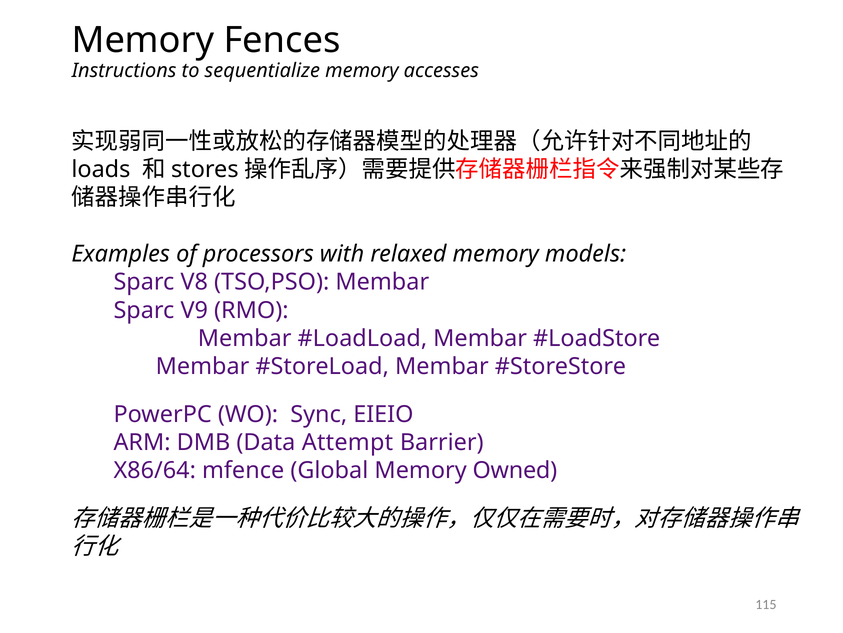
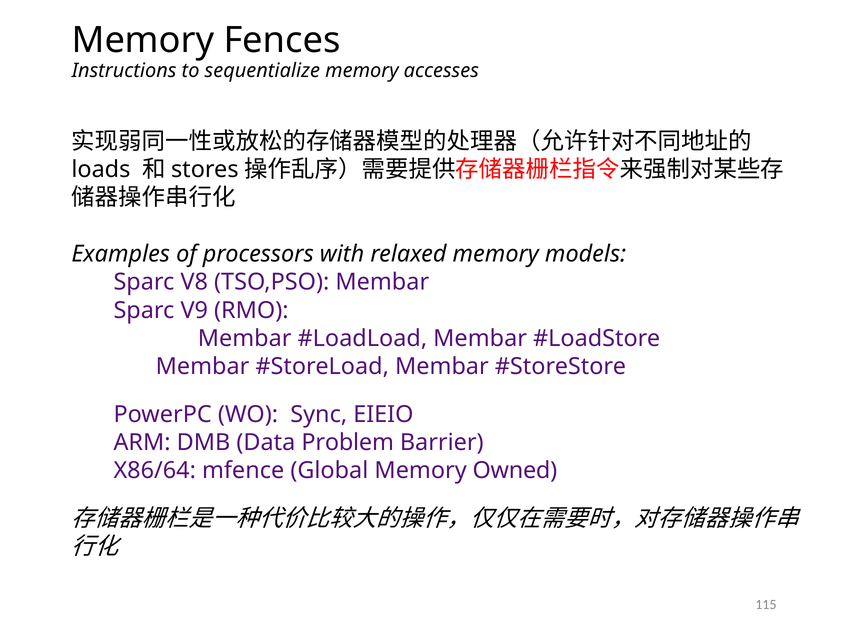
Attempt: Attempt -> Problem
